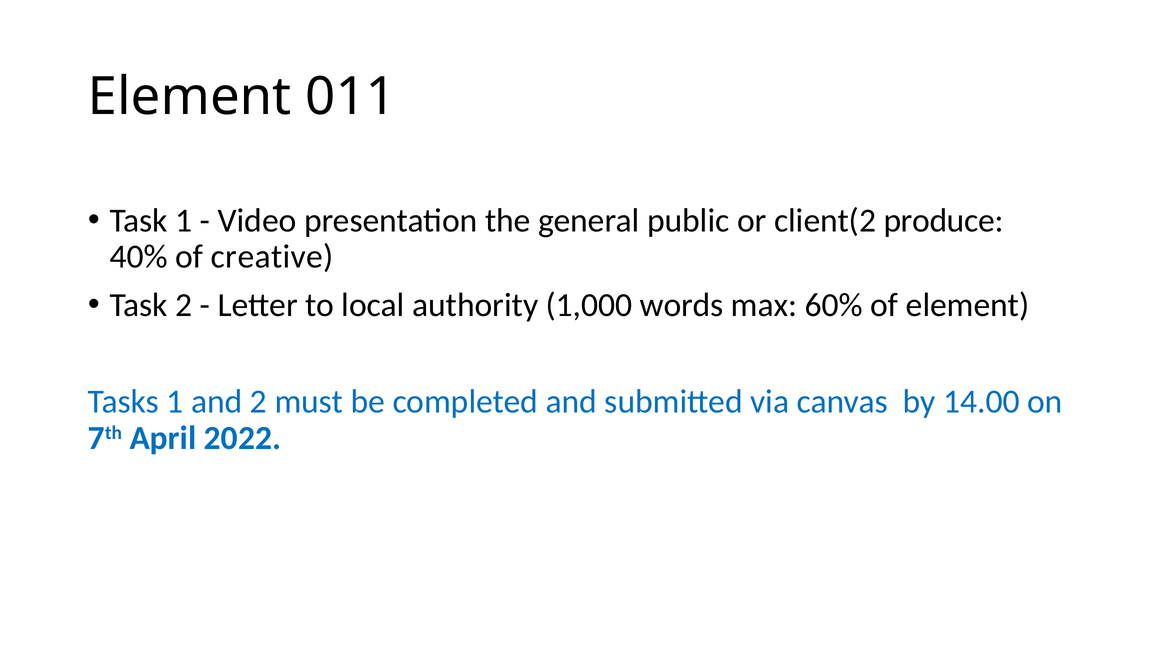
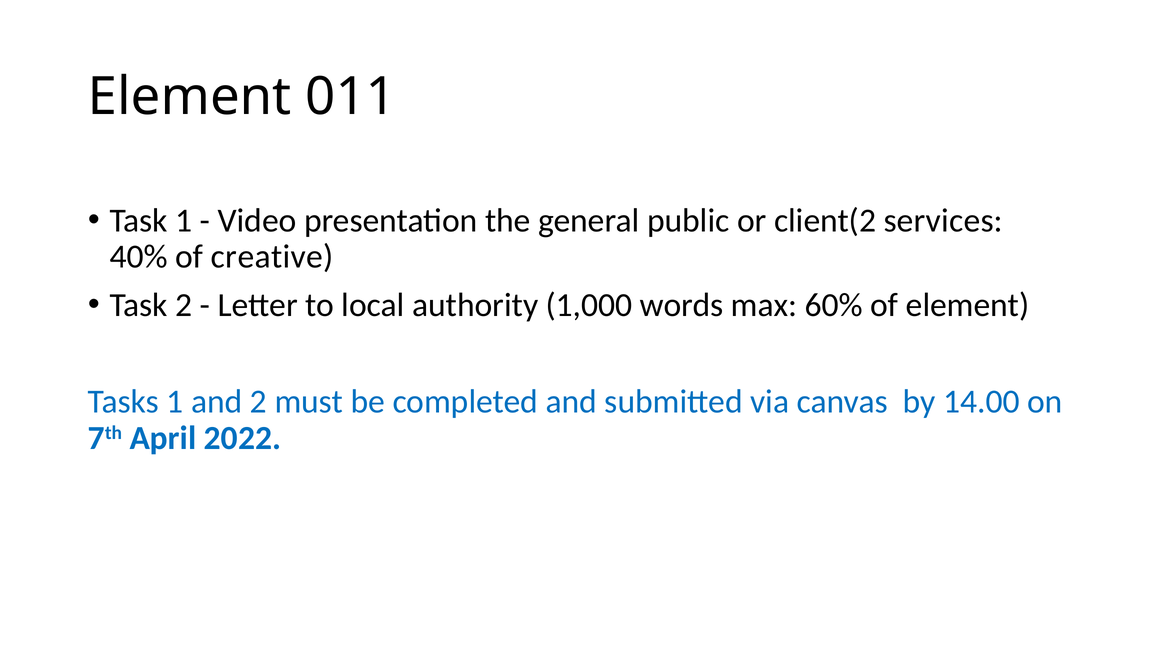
produce: produce -> services
